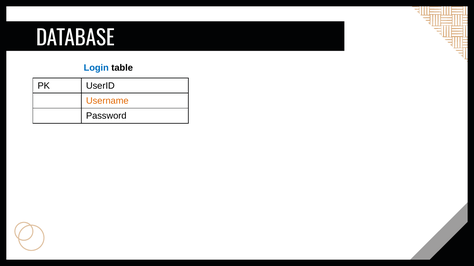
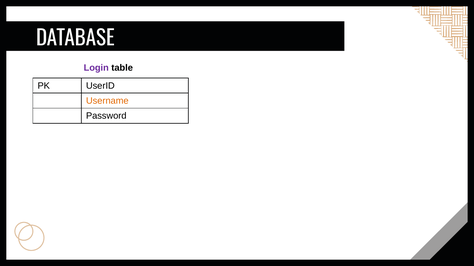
Login colour: blue -> purple
